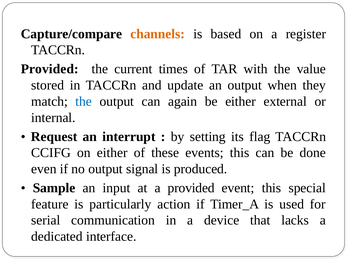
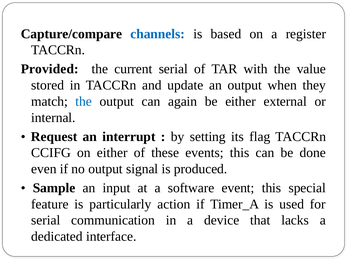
channels colour: orange -> blue
current times: times -> serial
a provided: provided -> software
